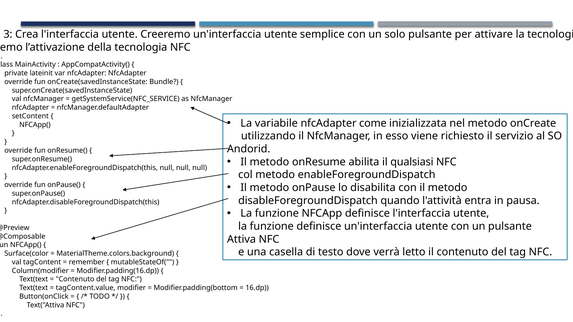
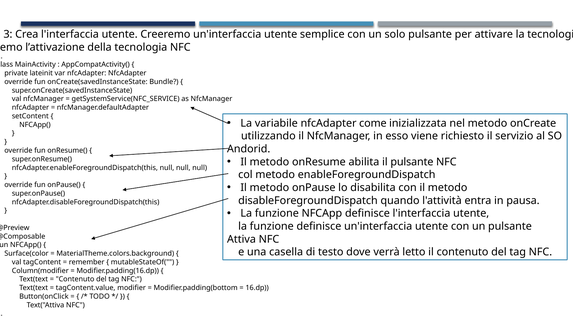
il qualsiasi: qualsiasi -> pulsante
